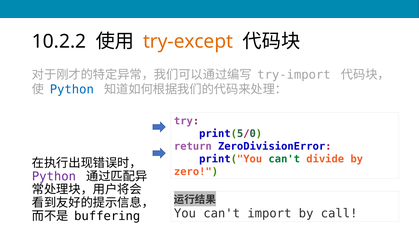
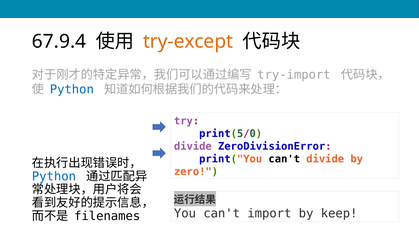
10.2.2: 10.2.2 -> 67.9.4
return at (193, 146): return -> divide
can't at (284, 159) colour: green -> black
Python at (54, 176) colour: purple -> blue
call: call -> keep
buffering: buffering -> filenames
